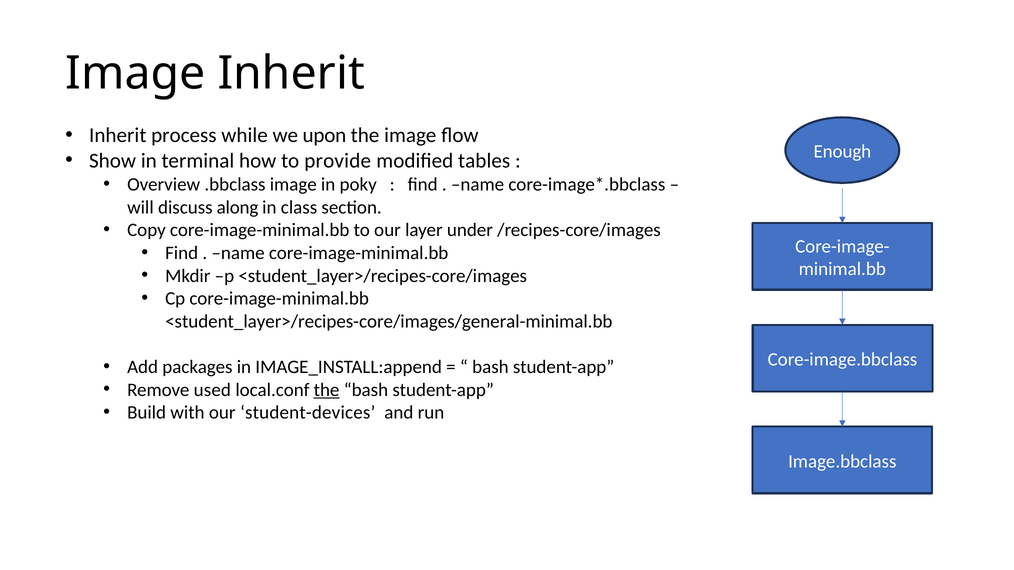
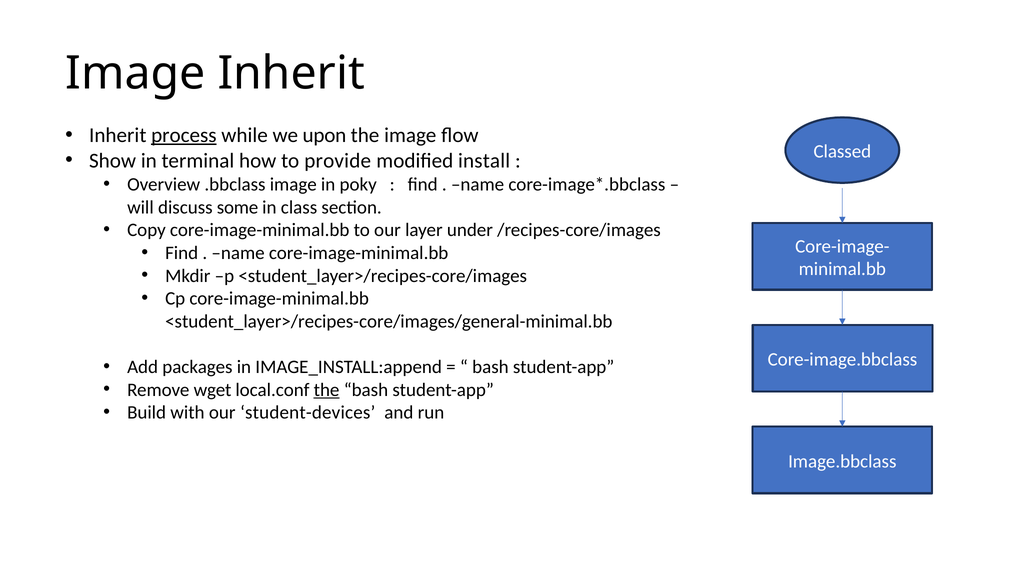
process underline: none -> present
Enough: Enough -> Classed
tables: tables -> install
along: along -> some
used: used -> wget
